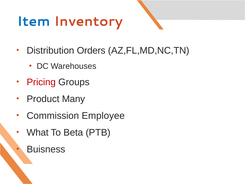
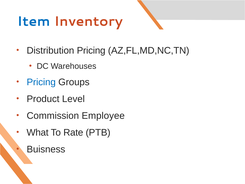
Distribution Orders: Orders -> Pricing
Pricing at (41, 82) colour: red -> blue
Many: Many -> Level
Beta: Beta -> Rate
